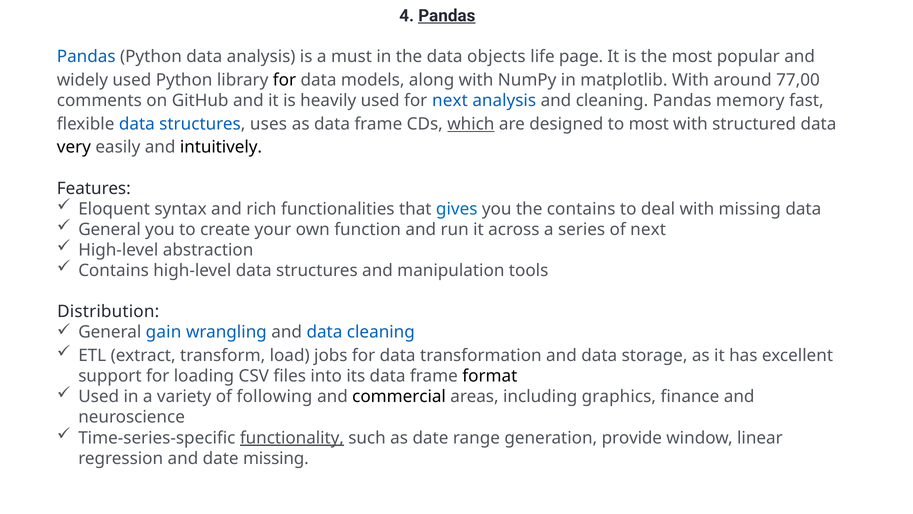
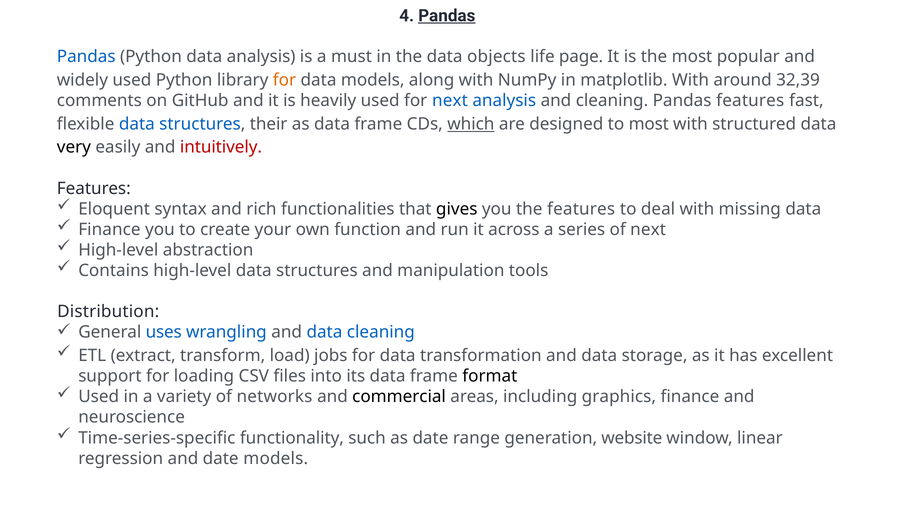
for at (284, 80) colour: black -> orange
77,00: 77,00 -> 32,39
Pandas memory: memory -> features
uses: uses -> their
intuitively colour: black -> red
gives colour: blue -> black
the contains: contains -> features
General at (110, 229): General -> Finance
gain: gain -> uses
following: following -> networks
functionality underline: present -> none
provide: provide -> website
date missing: missing -> models
